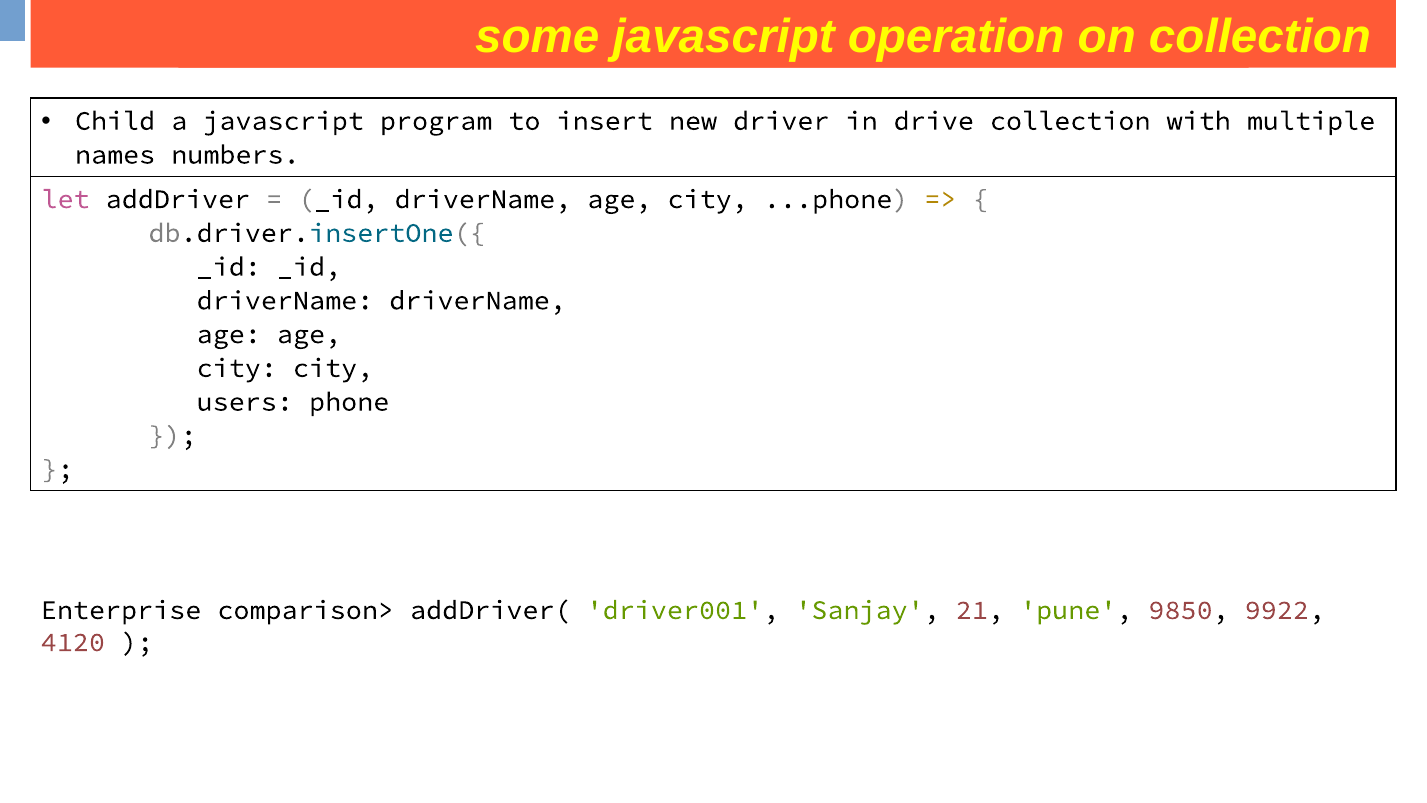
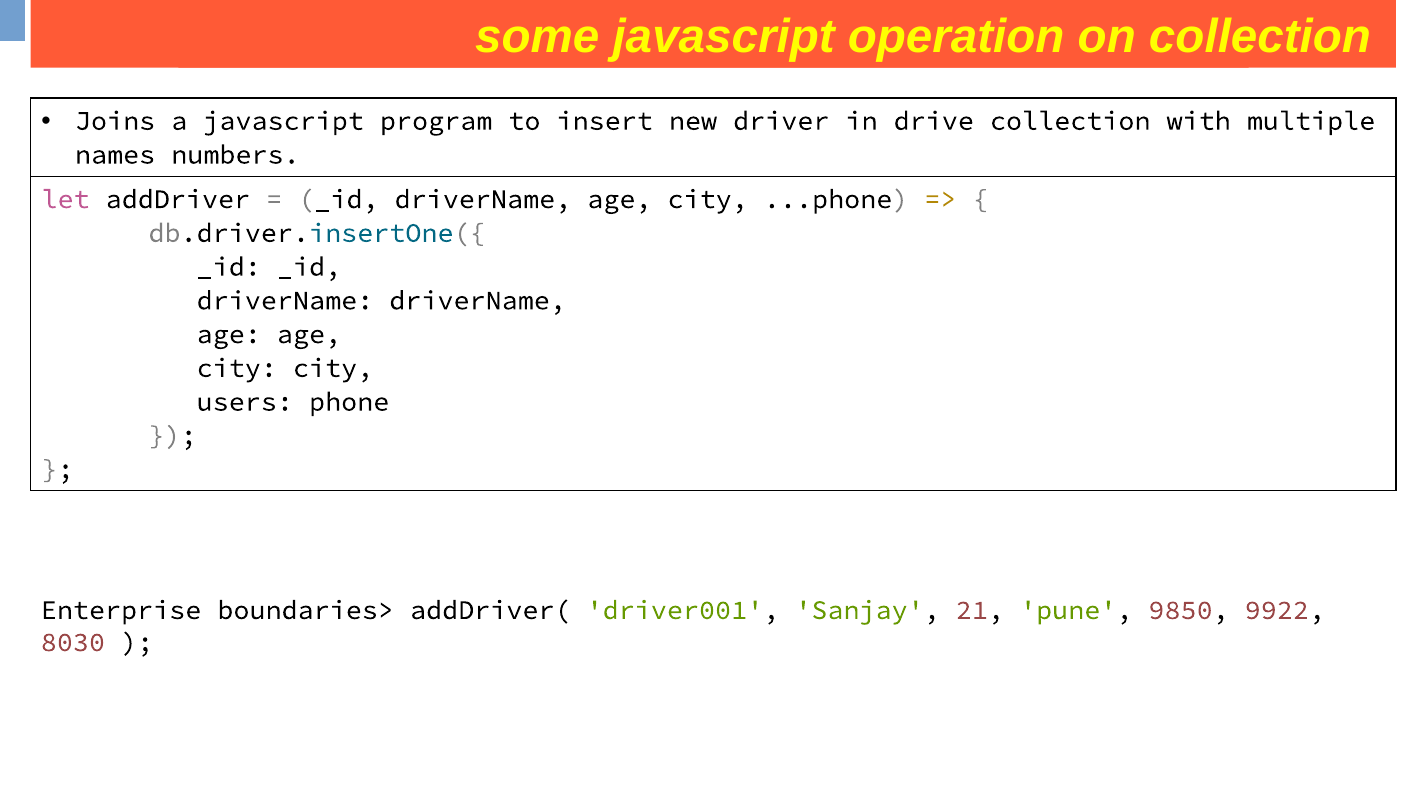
Child: Child -> Joins
comparison>: comparison> -> boundaries>
4120: 4120 -> 8030
